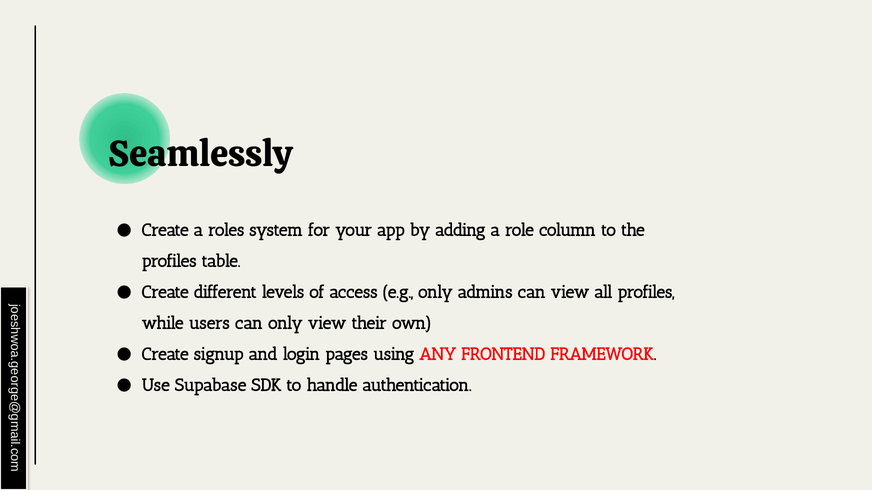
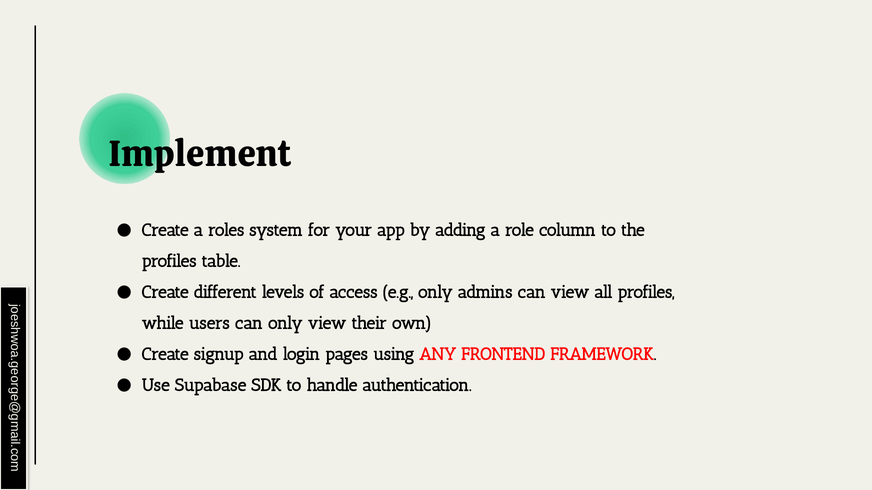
Seamlessly: Seamlessly -> Implement
